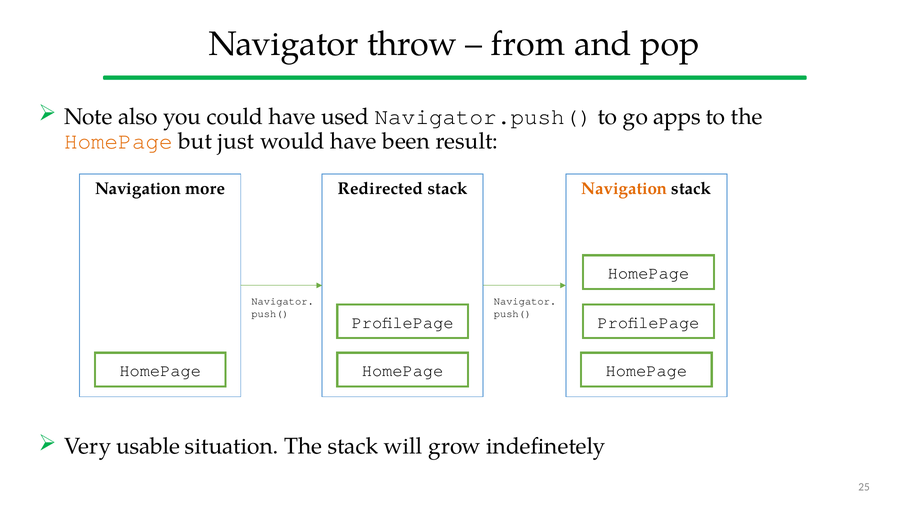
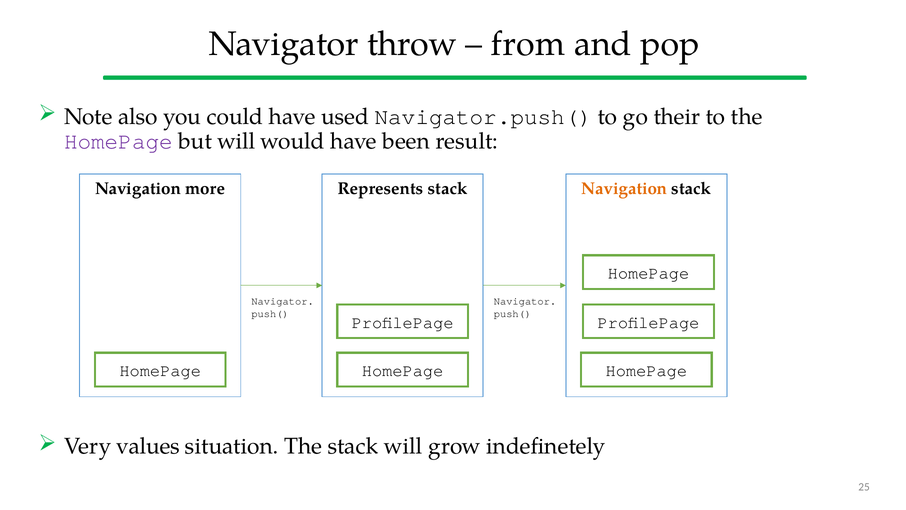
apps: apps -> their
HomePage at (118, 141) colour: orange -> purple
but just: just -> will
Redirected: Redirected -> Represents
usable: usable -> values
